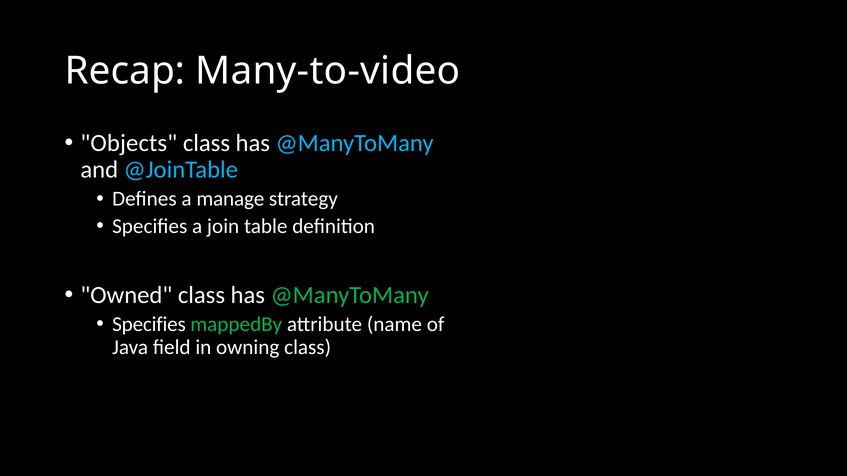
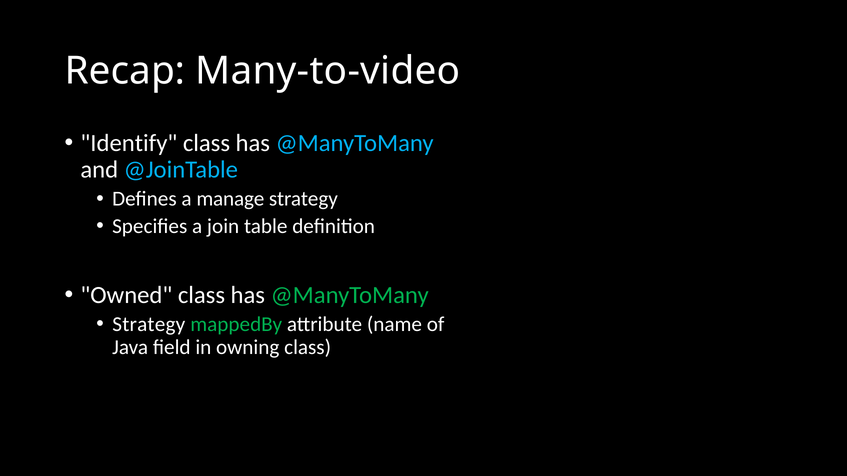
Objects: Objects -> Identify
Specifies at (149, 325): Specifies -> Strategy
